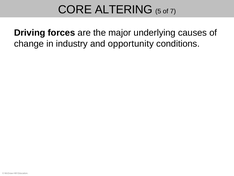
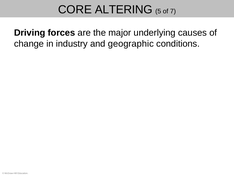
opportunity: opportunity -> geographic
